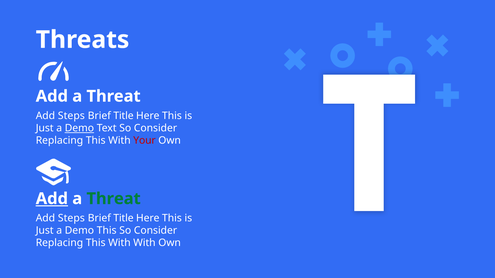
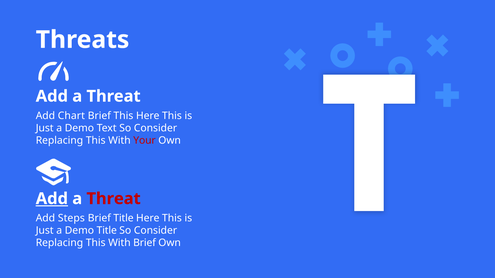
Steps at (71, 116): Steps -> Chart
Title at (123, 116): Title -> This
Demo at (79, 128) underline: present -> none
Threat at (114, 199) colour: green -> red
Demo This: This -> Title
With With: With -> Brief
